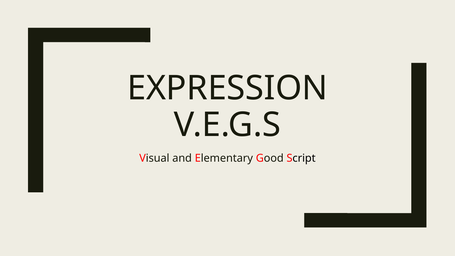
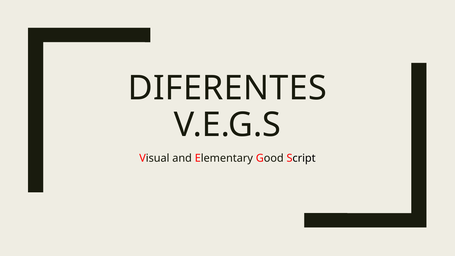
EXPRESSION: EXPRESSION -> DIFERENTES
